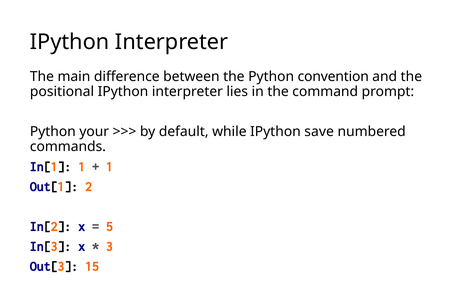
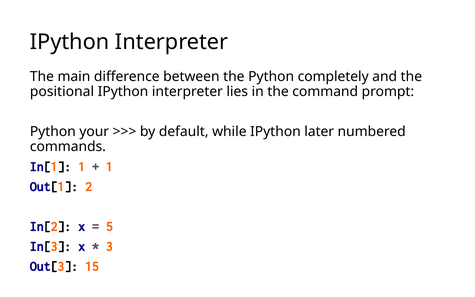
convention: convention -> completely
save: save -> later
